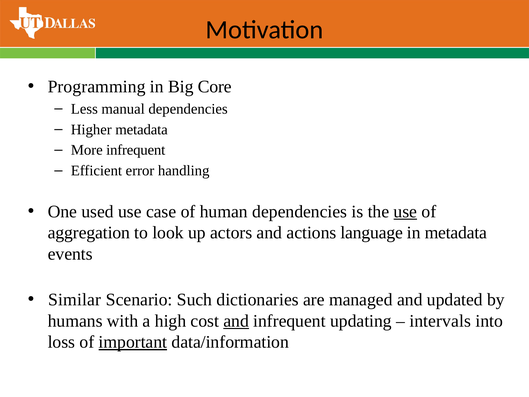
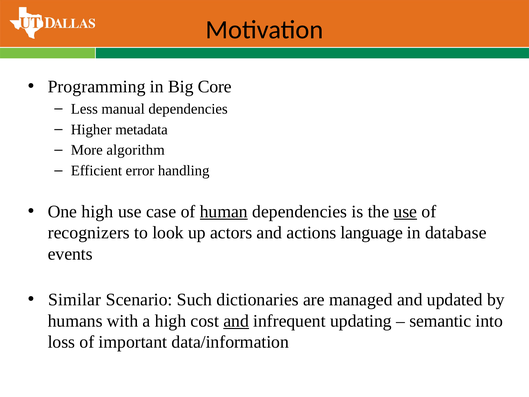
More infrequent: infrequent -> algorithm
One used: used -> high
human underline: none -> present
aggregation: aggregation -> recognizers
in metadata: metadata -> database
intervals: intervals -> semantic
important underline: present -> none
